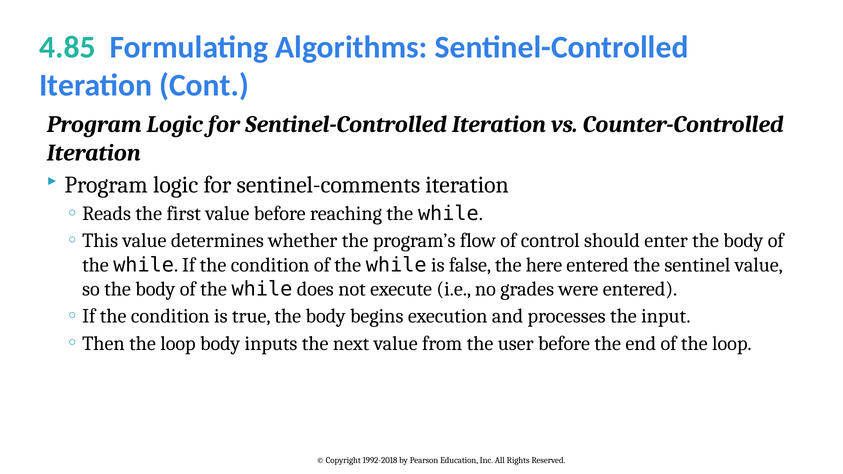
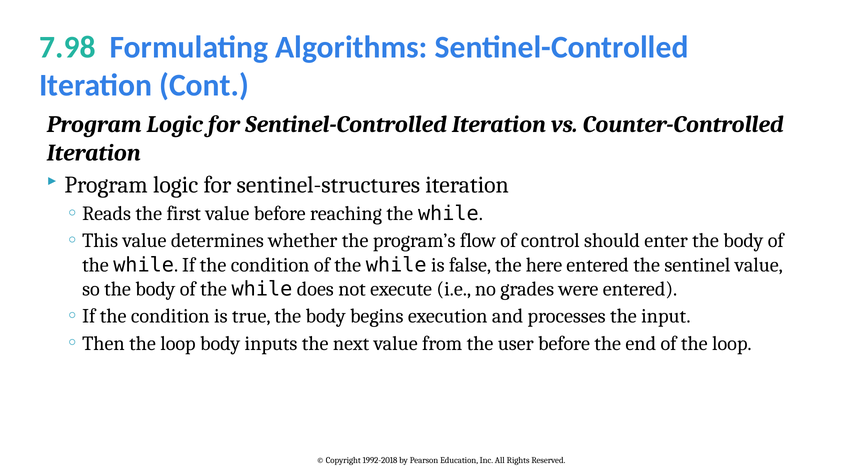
4.85: 4.85 -> 7.98
sentinel-comments: sentinel-comments -> sentinel-structures
